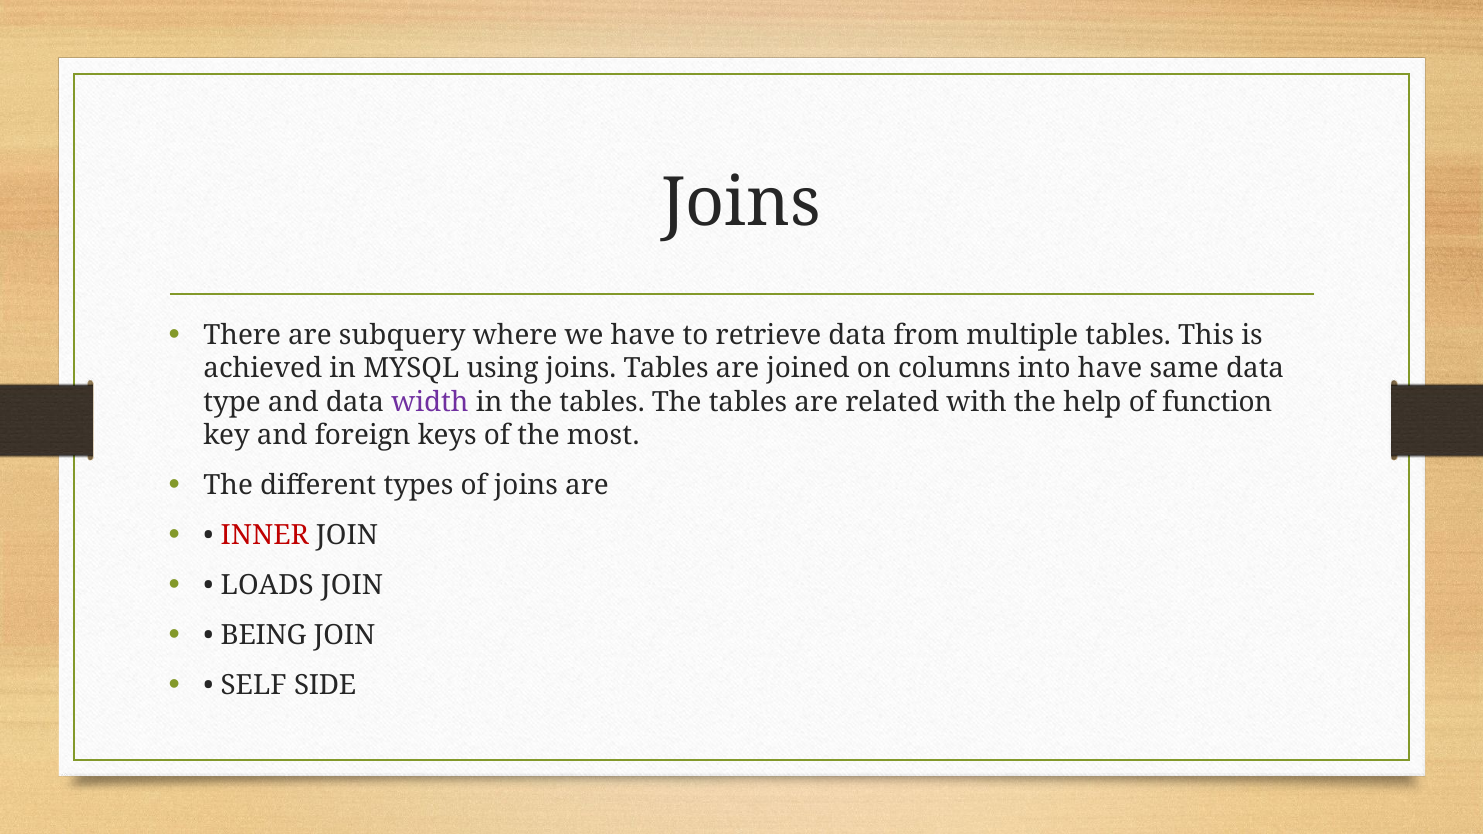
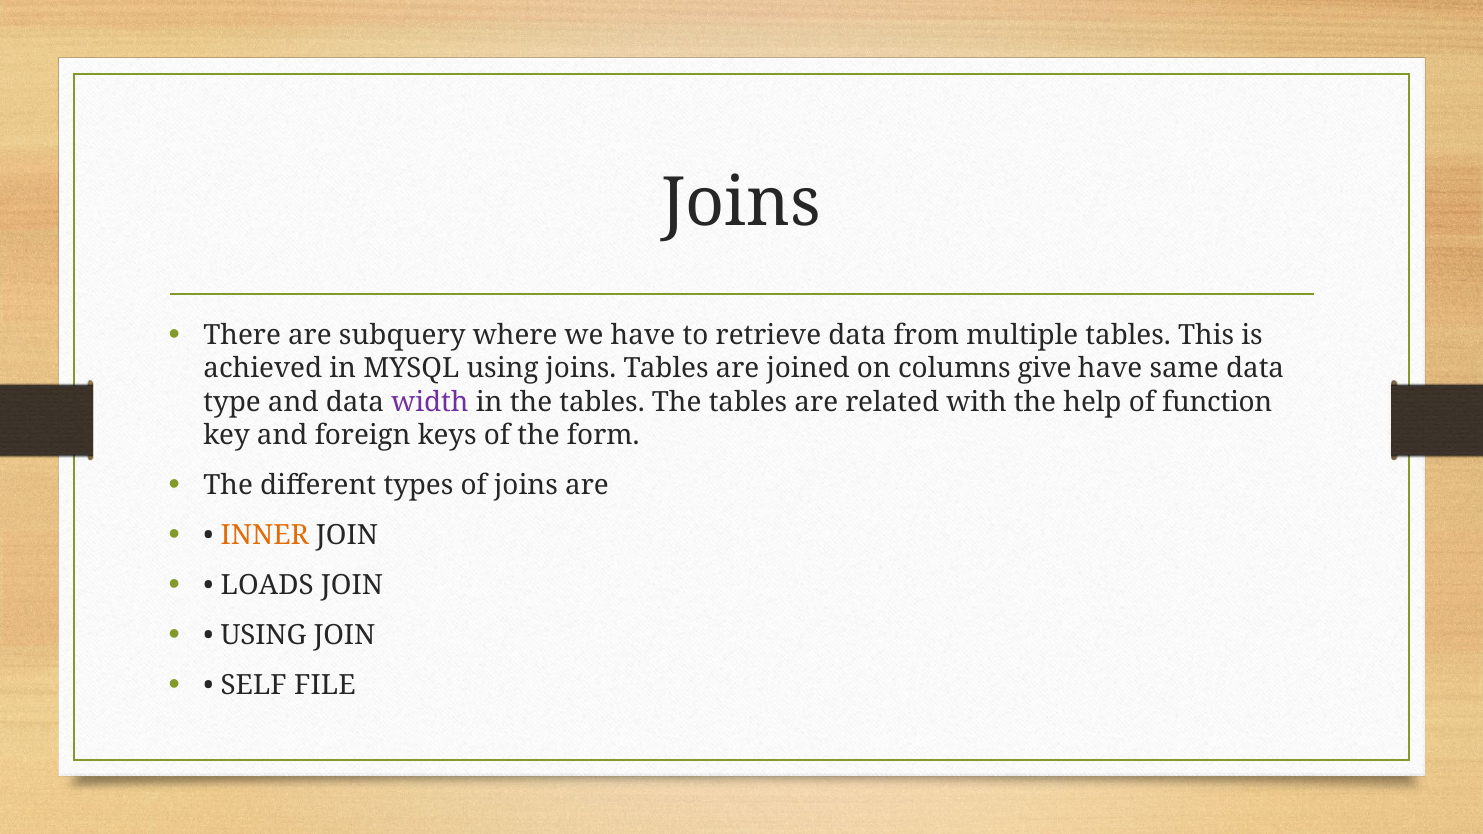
into: into -> give
most: most -> form
INNER colour: red -> orange
BEING at (264, 636): BEING -> USING
SIDE: SIDE -> FILE
